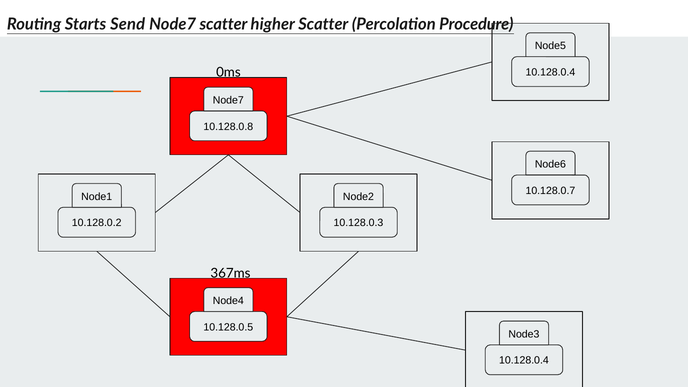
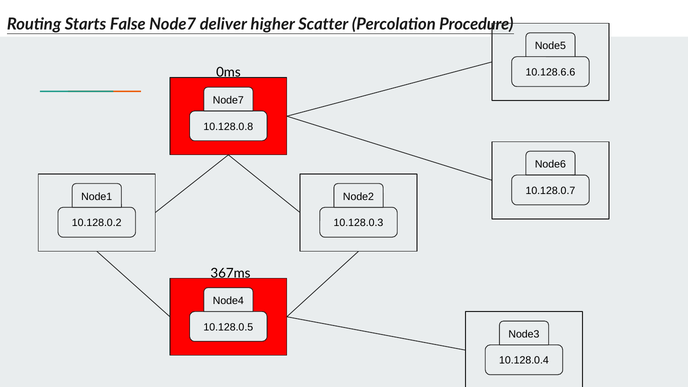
Send: Send -> False
Node7 scatter: scatter -> deliver
10.128.0.4 at (550, 72): 10.128.0.4 -> 10.128.6.6
